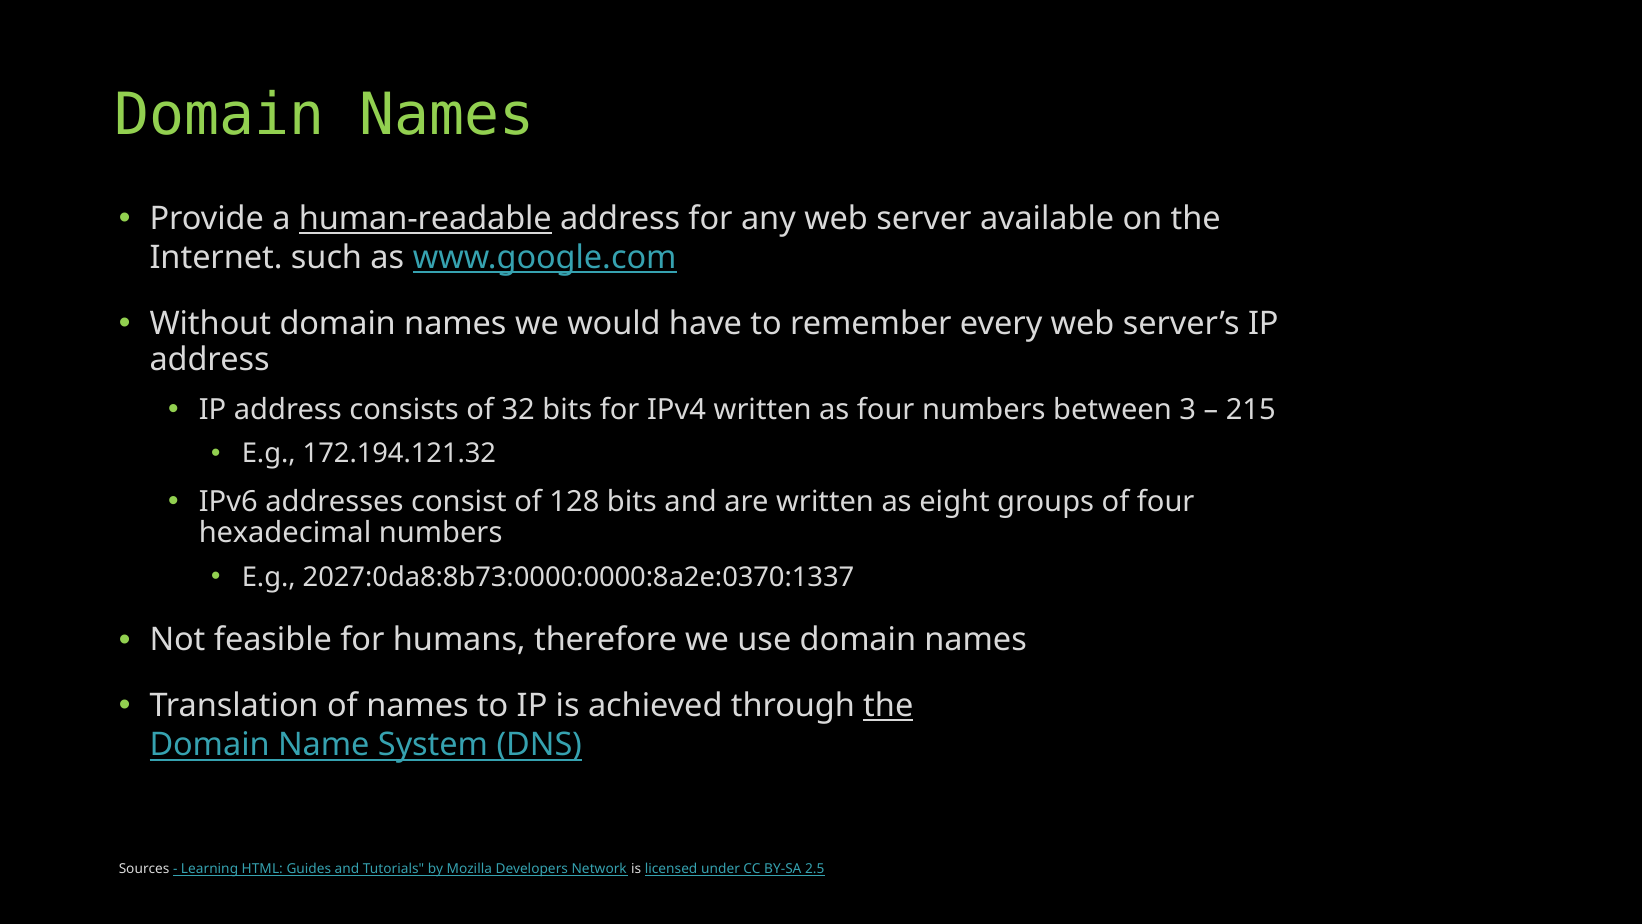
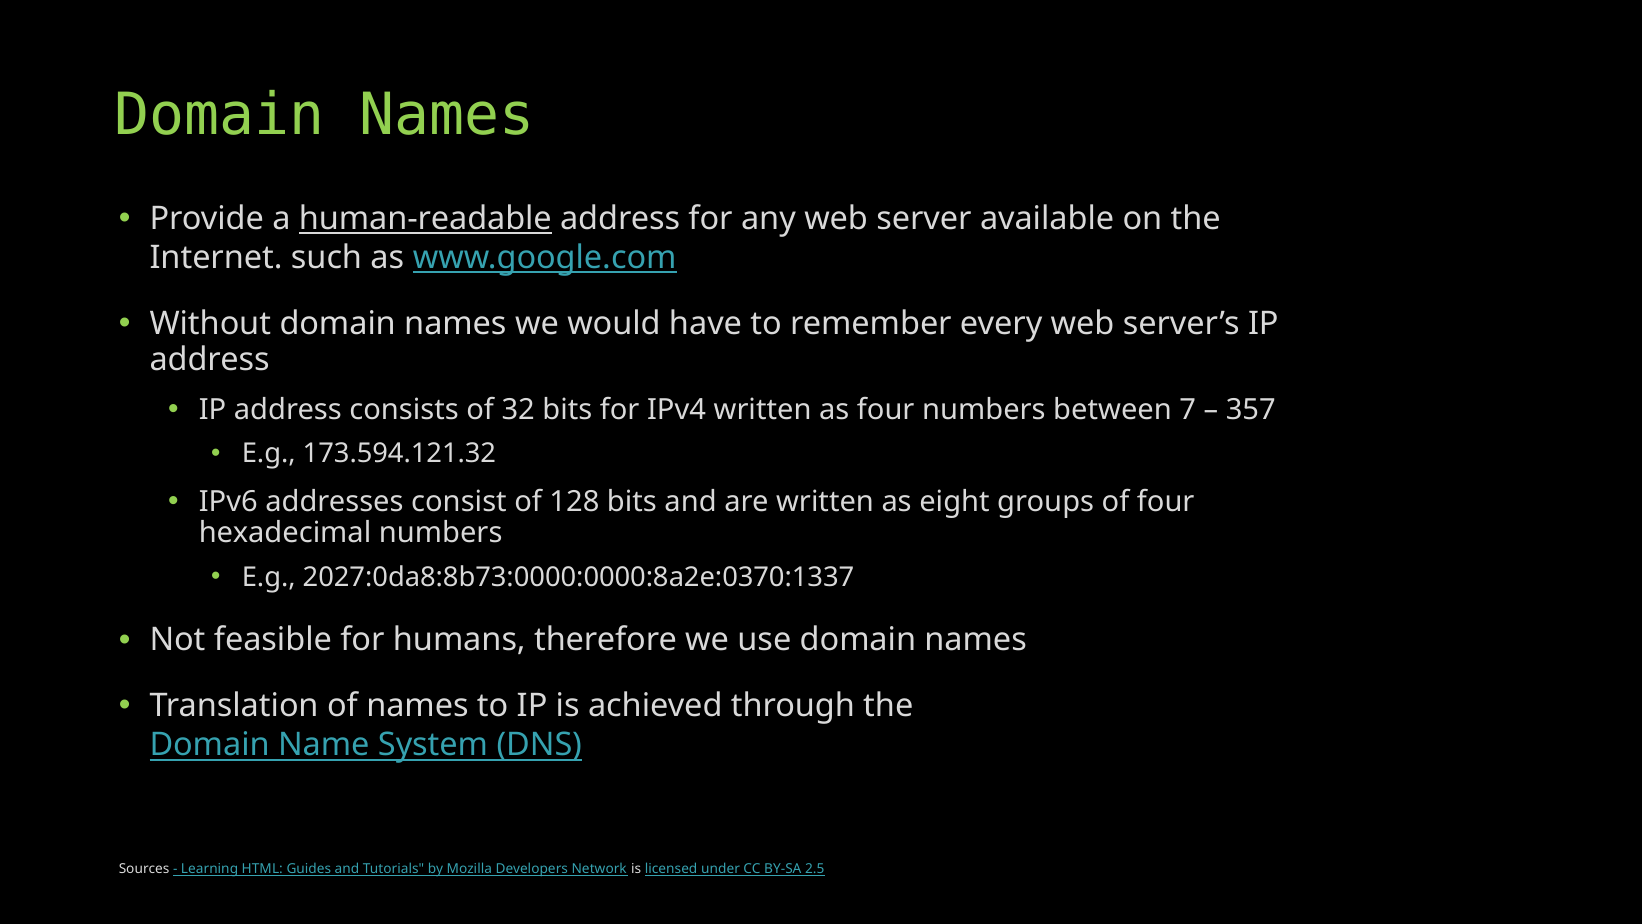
3: 3 -> 7
215: 215 -> 357
172.194.121.32: 172.194.121.32 -> 173.594.121.32
the at (888, 706) underline: present -> none
